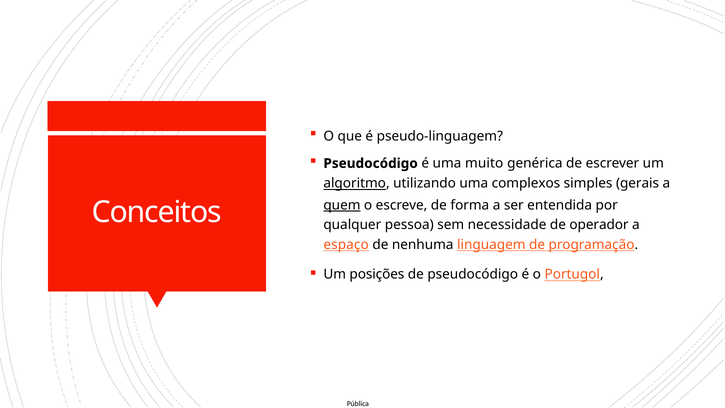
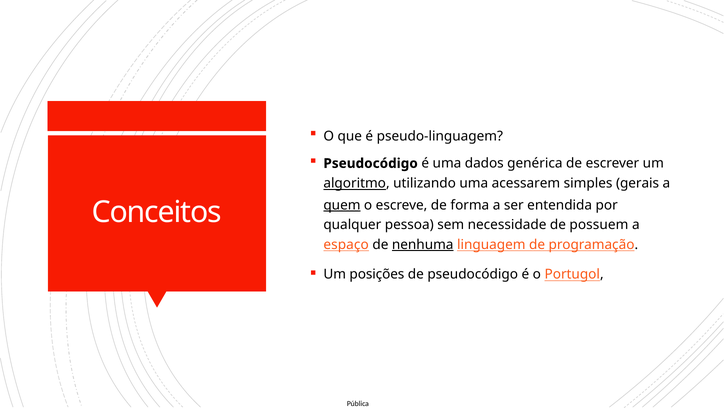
muito: muito -> dados
complexos: complexos -> acessarem
operador: operador -> possuem
nenhuma underline: none -> present
